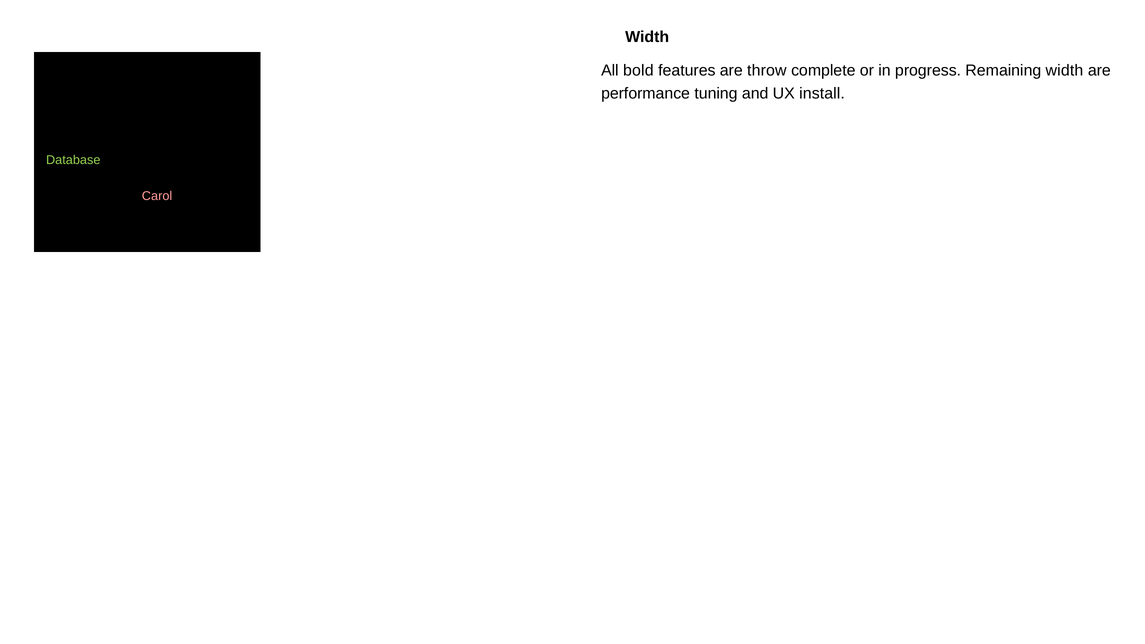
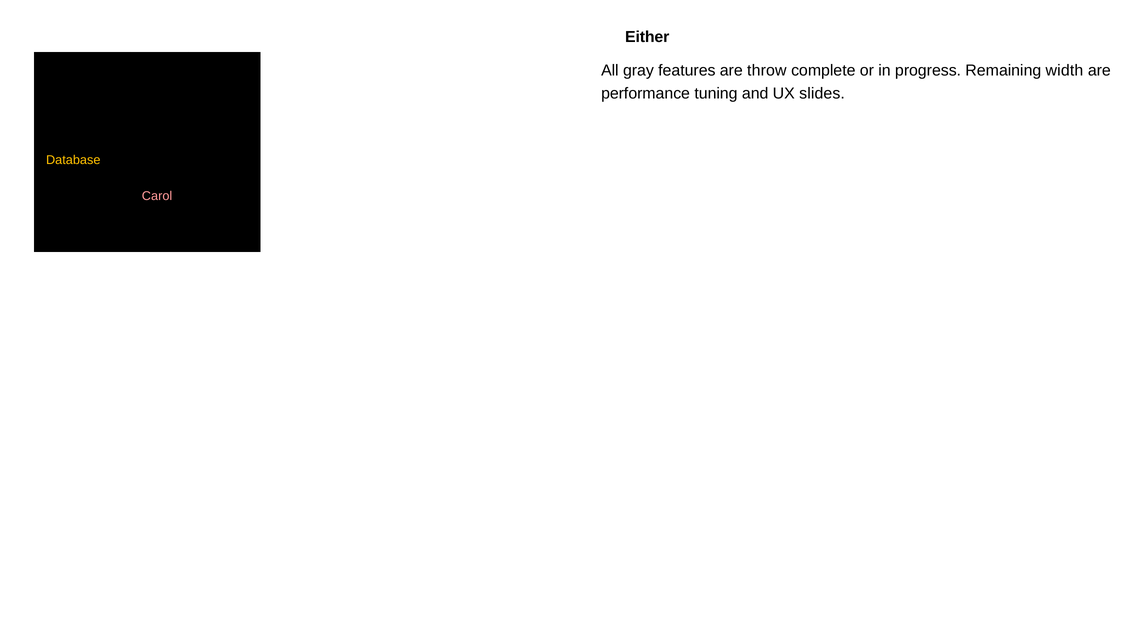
Width at (647, 37): Width -> Either
bold: bold -> gray
install: install -> slides
Database colour: light green -> yellow
